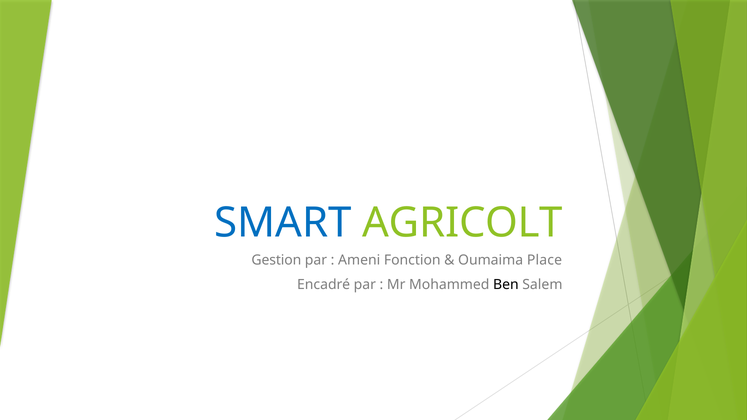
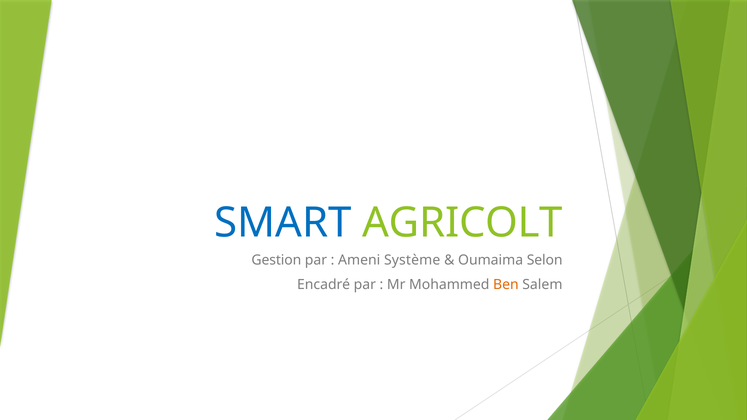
Fonction: Fonction -> Système
Place: Place -> Selon
Ben colour: black -> orange
